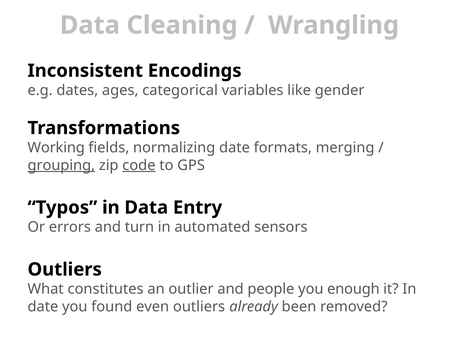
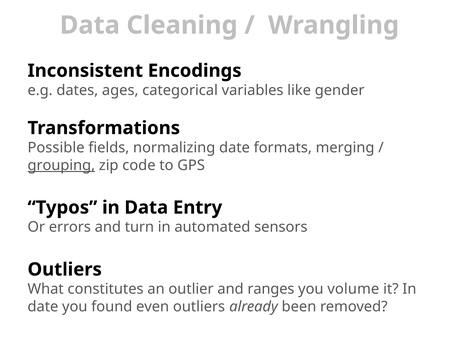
Working: Working -> Possible
code underline: present -> none
people: people -> ranges
enough: enough -> volume
